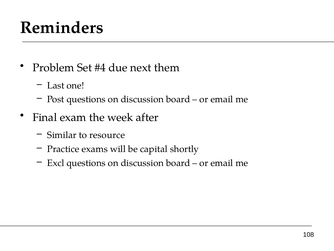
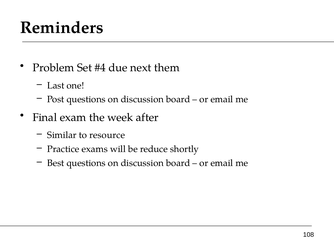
capital: capital -> reduce
Excl: Excl -> Best
